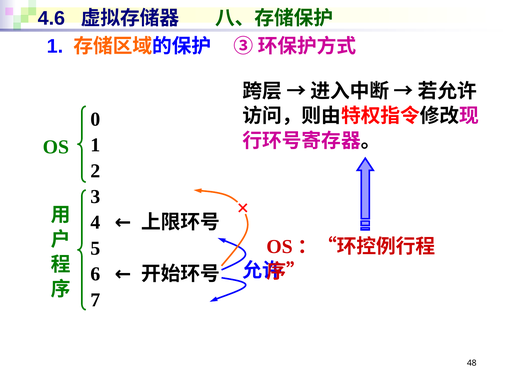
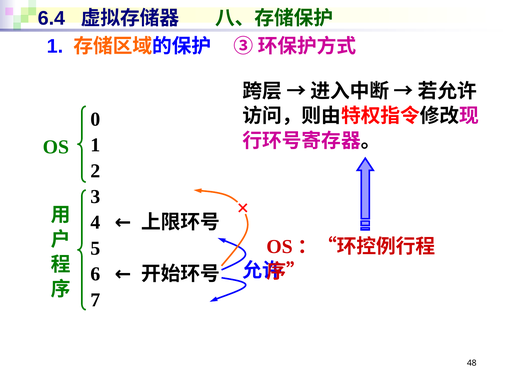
4.6: 4.6 -> 6.4
